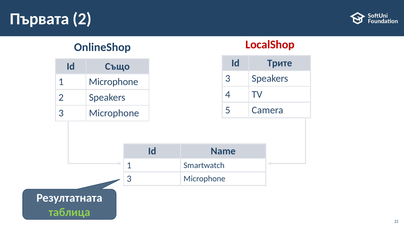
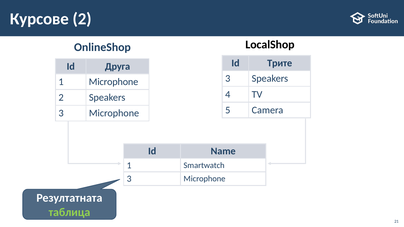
Първата: Първата -> Курсове
LocalShop colour: red -> black
Също: Също -> Друга
